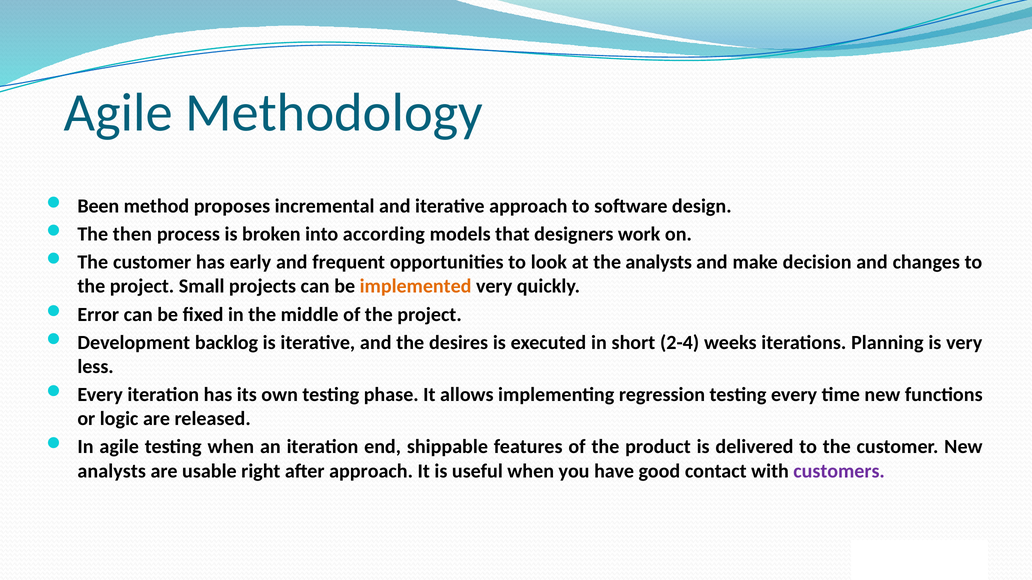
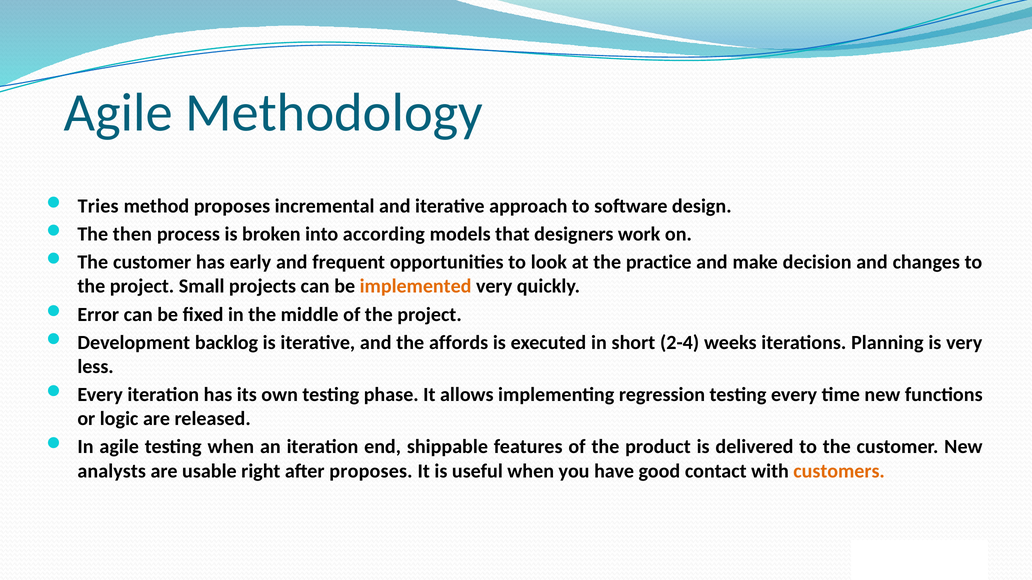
Been: Been -> Tries
the analysts: analysts -> practice
desires: desires -> affords
after approach: approach -> proposes
customers colour: purple -> orange
